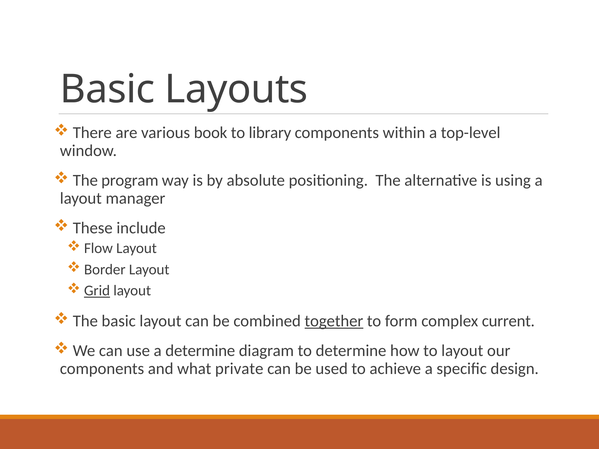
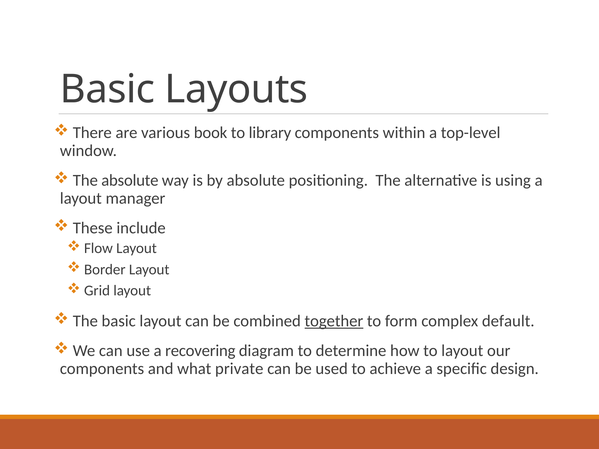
The program: program -> absolute
Grid underline: present -> none
current: current -> default
a determine: determine -> recovering
